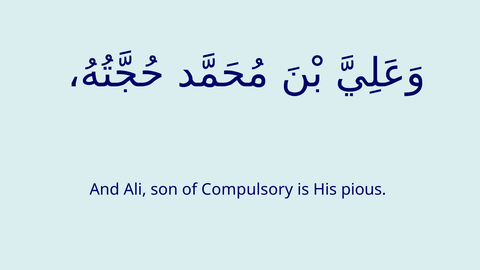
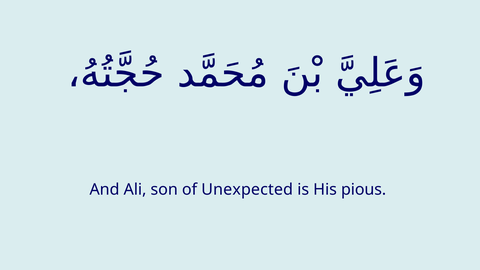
Compulsory: Compulsory -> Unexpected
